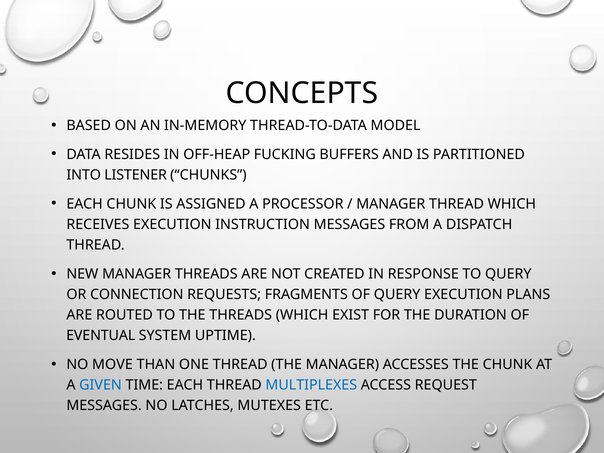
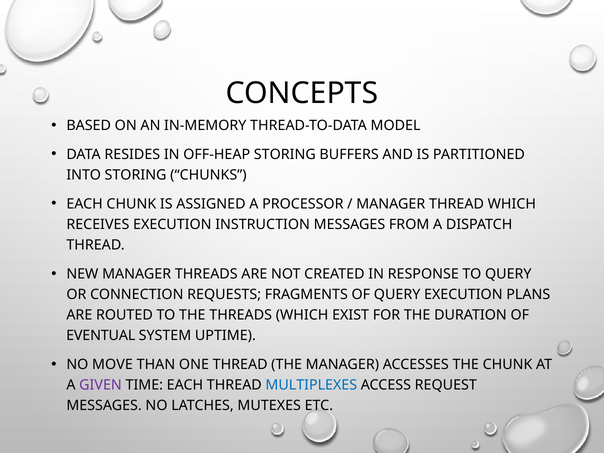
OFF-HEAP FUCKING: FUCKING -> STORING
INTO LISTENER: LISTENER -> STORING
GIVEN colour: blue -> purple
